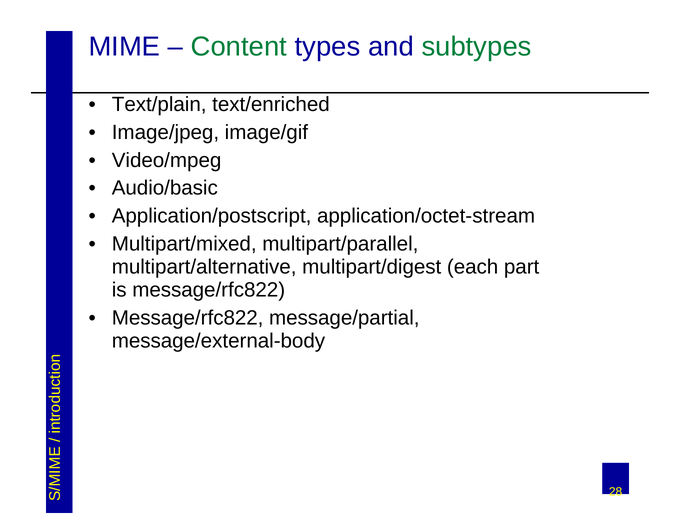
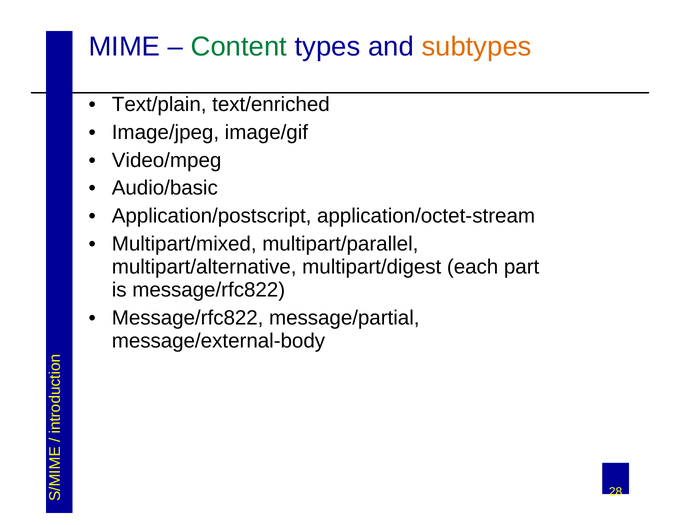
subtypes colour: green -> orange
